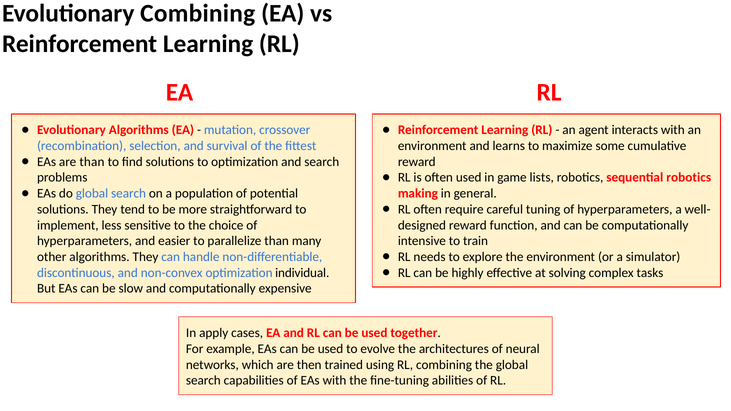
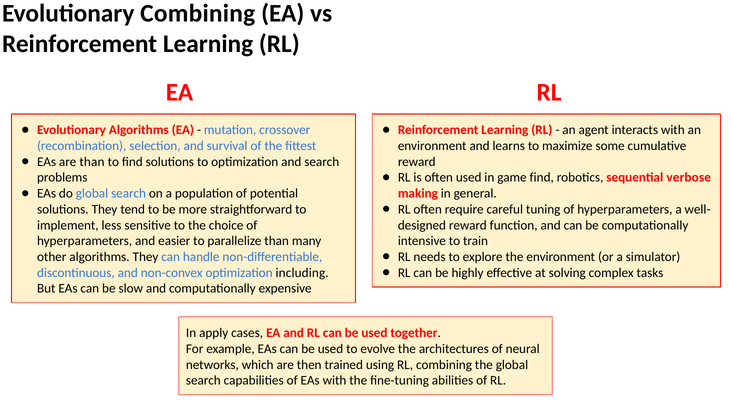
game lists: lists -> find
sequential robotics: robotics -> verbose
individual: individual -> including
